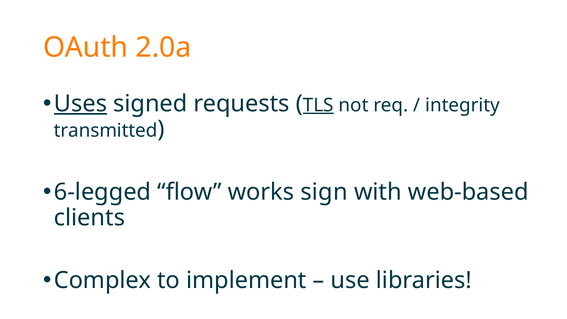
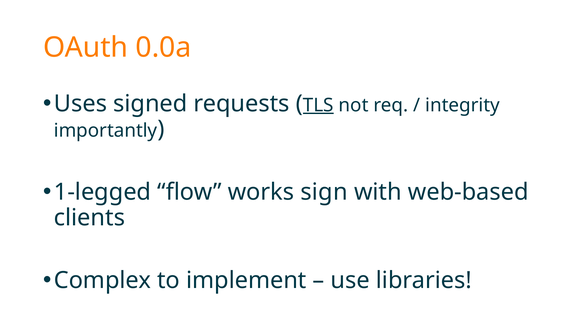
2.0a: 2.0a -> 0.0a
Uses underline: present -> none
transmitted: transmitted -> importantly
6-legged: 6-legged -> 1-legged
